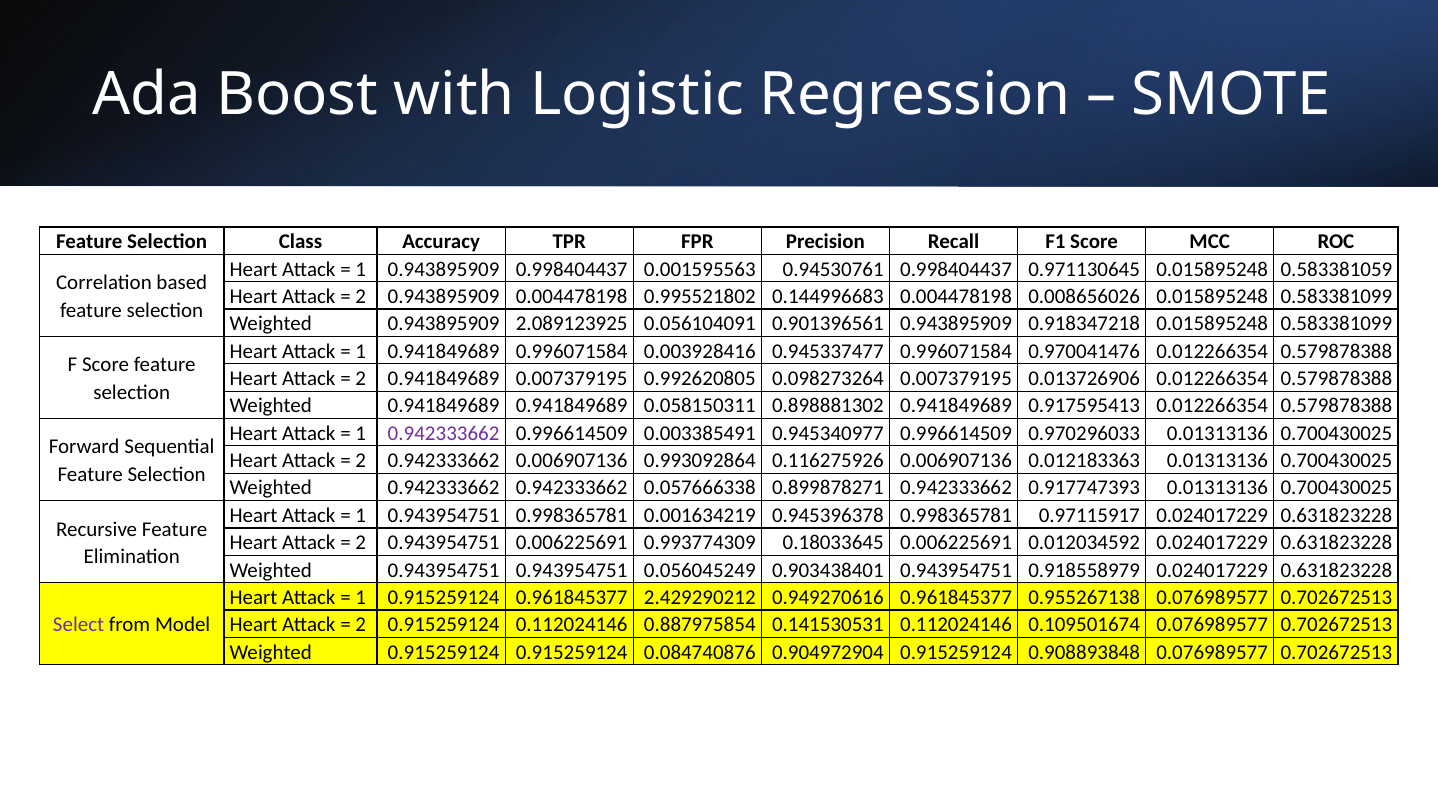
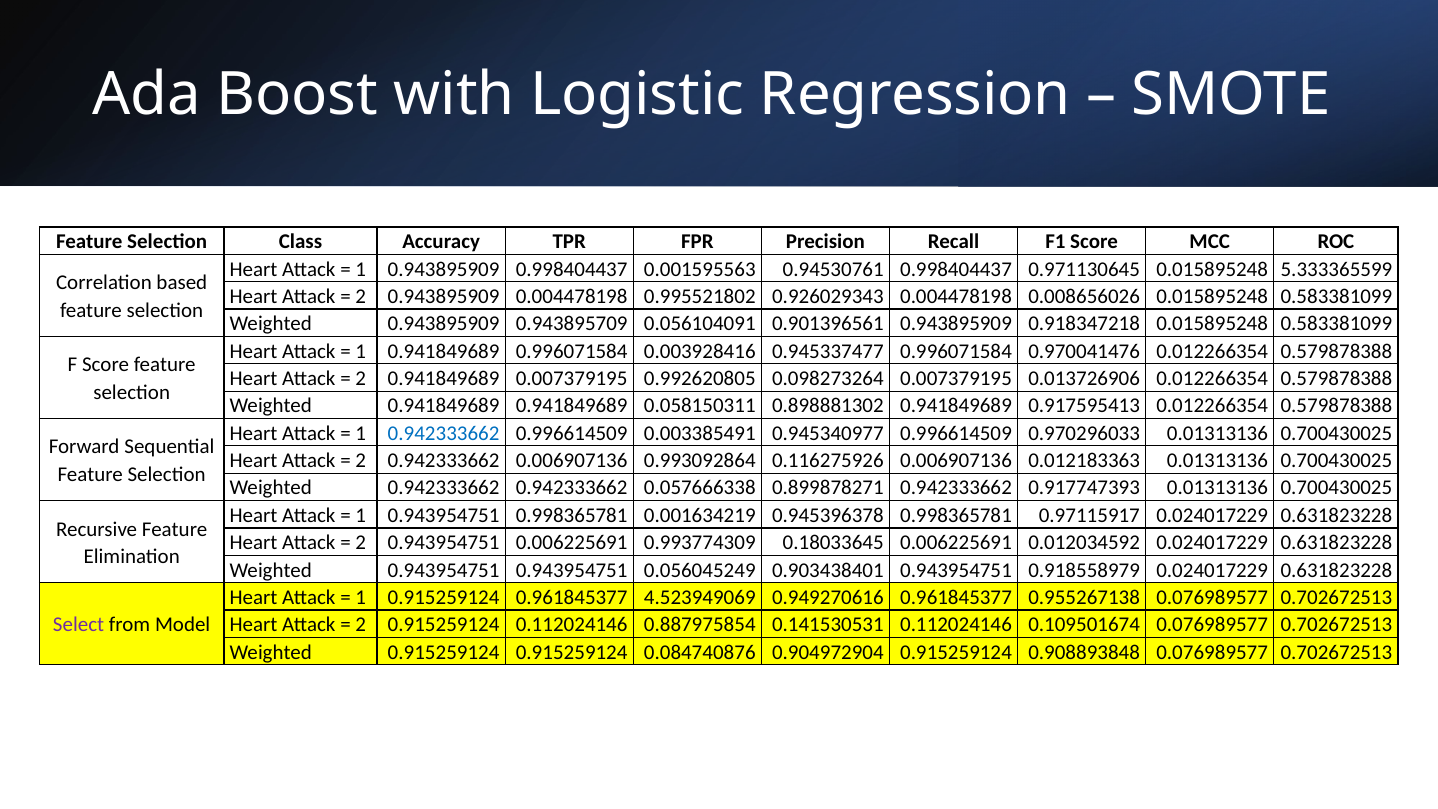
0.583381059: 0.583381059 -> 5.333365599
0.144996683: 0.144996683 -> 0.926029343
2.089123925: 2.089123925 -> 0.943895709
0.942333662 at (444, 433) colour: purple -> blue
2.429290212: 2.429290212 -> 4.523949069
